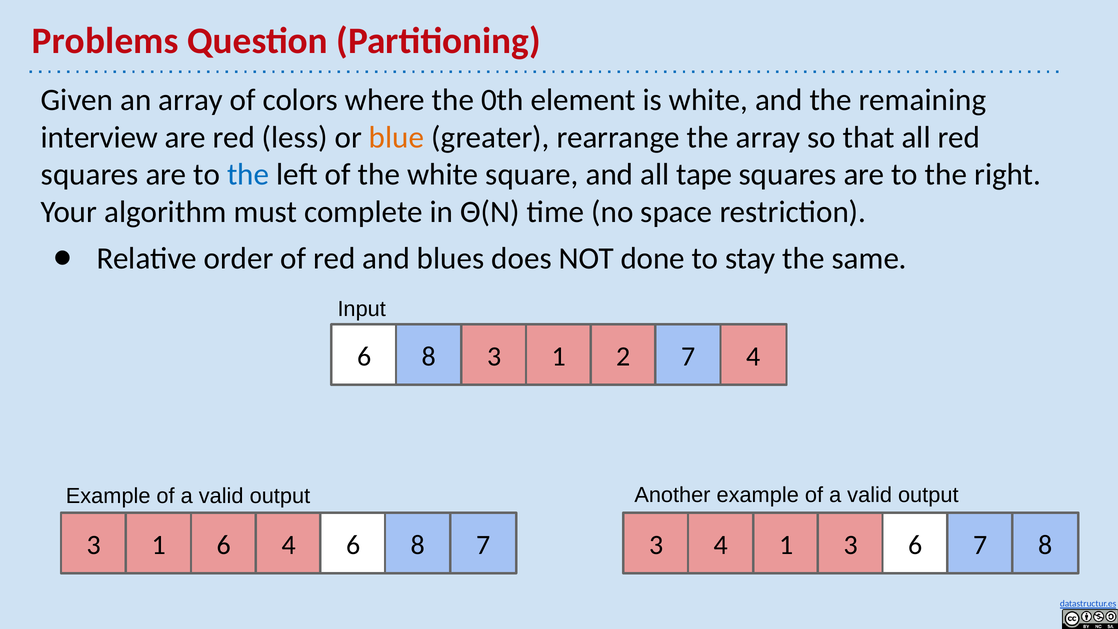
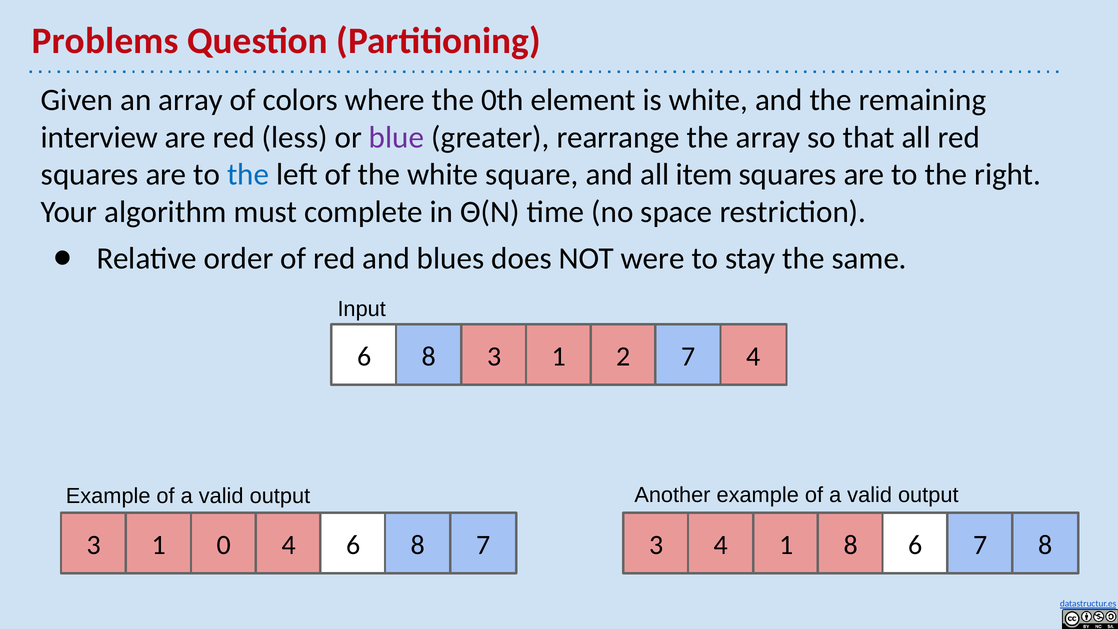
blue colour: orange -> purple
tape: tape -> item
done: done -> were
1 6: 6 -> 0
1 3: 3 -> 8
